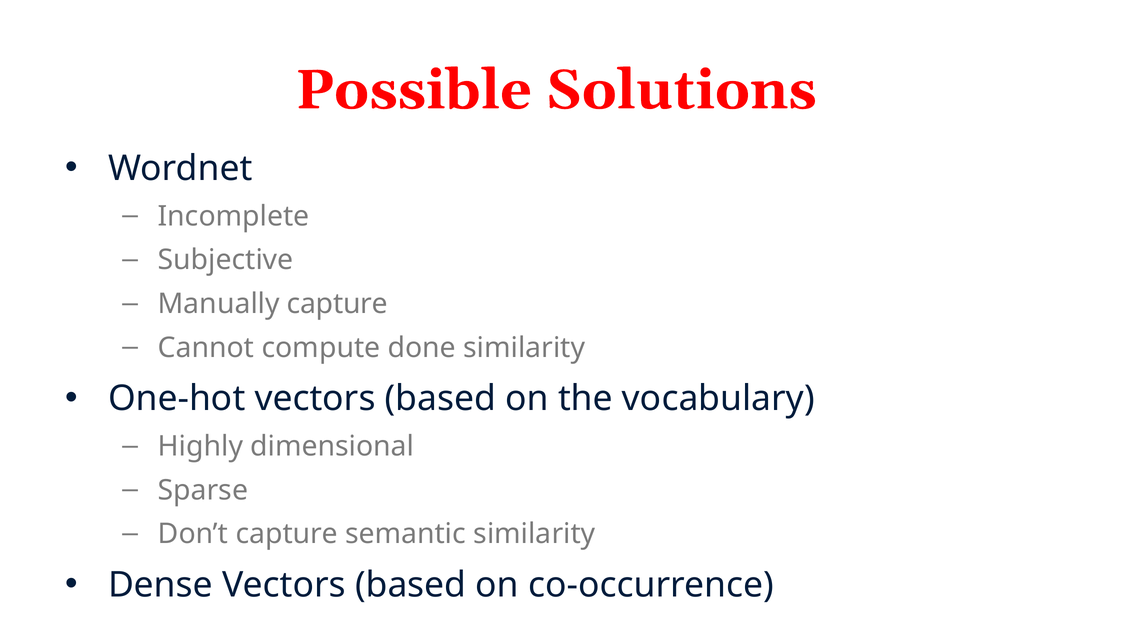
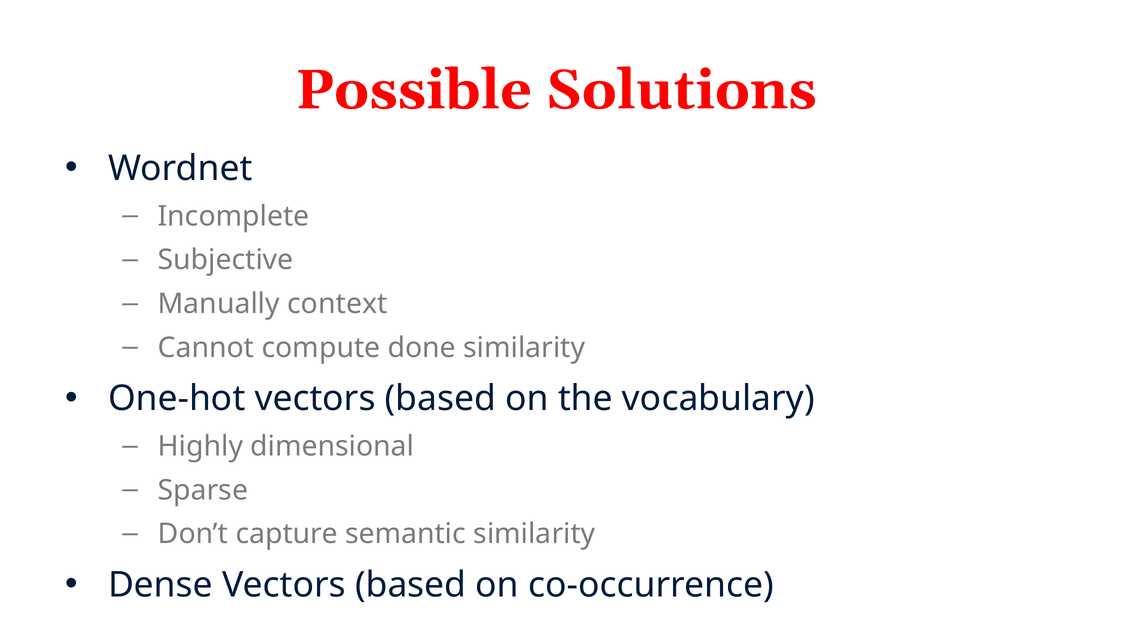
Manually capture: capture -> context
